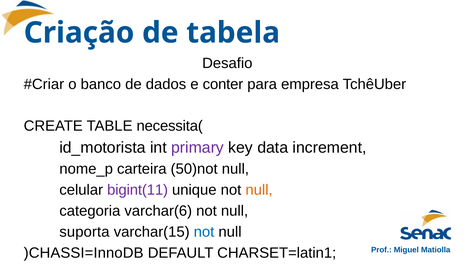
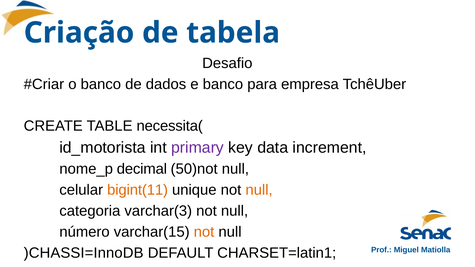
e conter: conter -> banco
carteira: carteira -> decimal
bigint(11 colour: purple -> orange
varchar(6: varchar(6 -> varchar(3
suporta: suporta -> número
not at (204, 232) colour: blue -> orange
